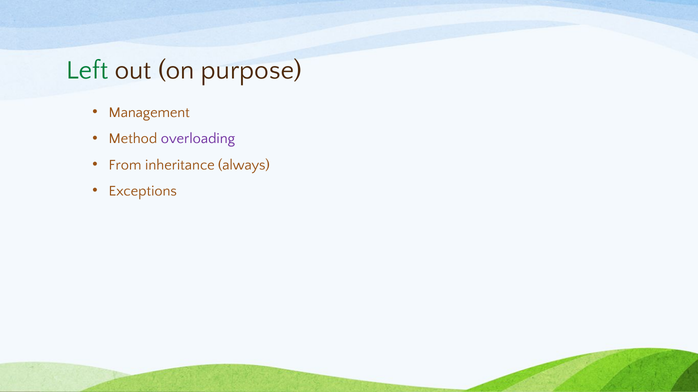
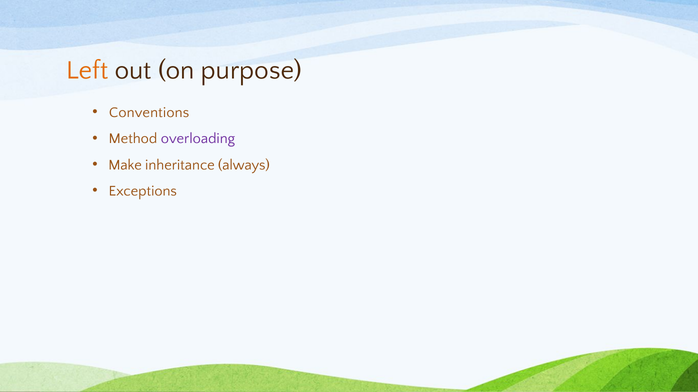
Left colour: green -> orange
Management: Management -> Conventions
From: From -> Make
